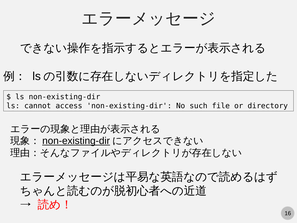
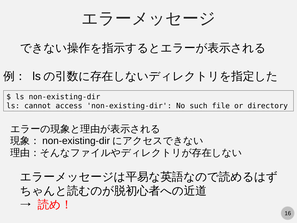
non-existing-dir at (76, 141) underline: present -> none
